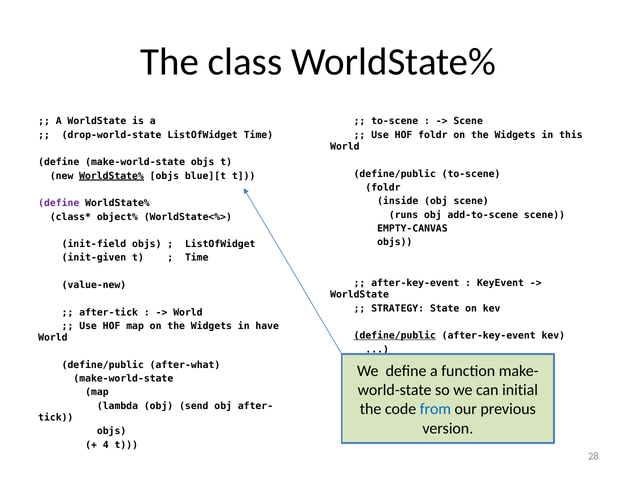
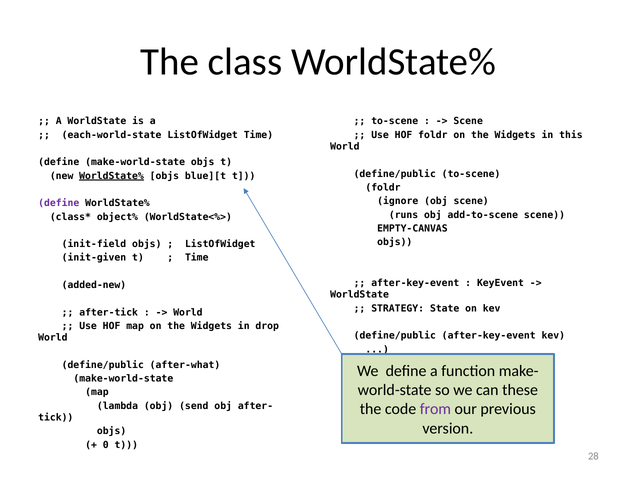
drop-world-state: drop-world-state -> each-world-state
inside: inside -> ignore
value-new: value-new -> added-new
have: have -> drop
define/public at (395, 336) underline: present -> none
initial: initial -> these
from colour: blue -> purple
4: 4 -> 0
